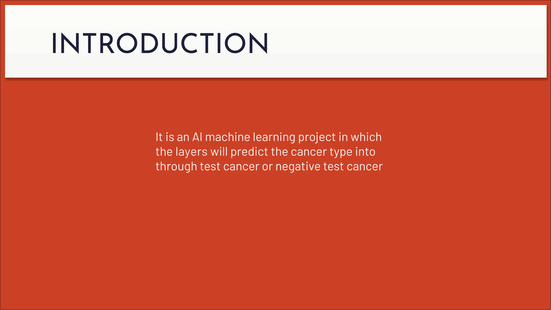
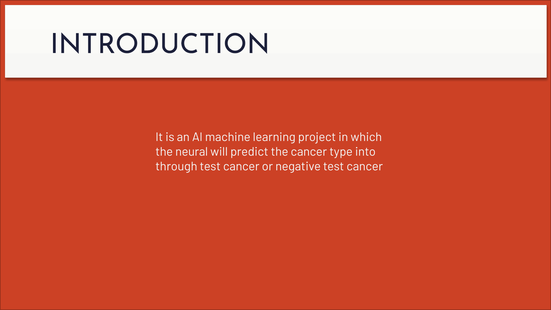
layers: layers -> neural
